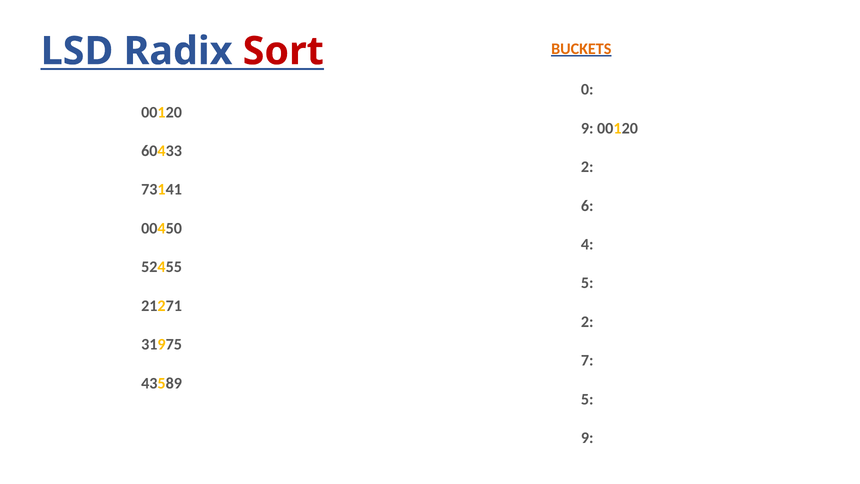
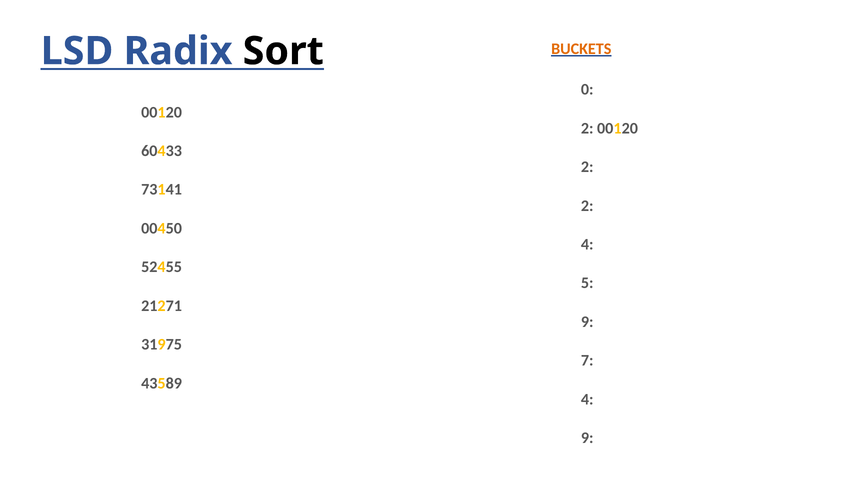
Sort colour: red -> black
9 at (587, 128): 9 -> 2
6 at (587, 206): 6 -> 2
2 at (587, 322): 2 -> 9
5 at (587, 399): 5 -> 4
